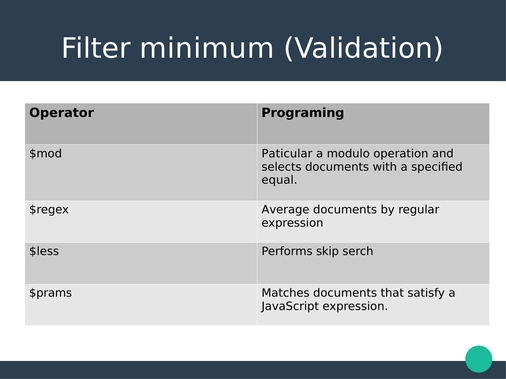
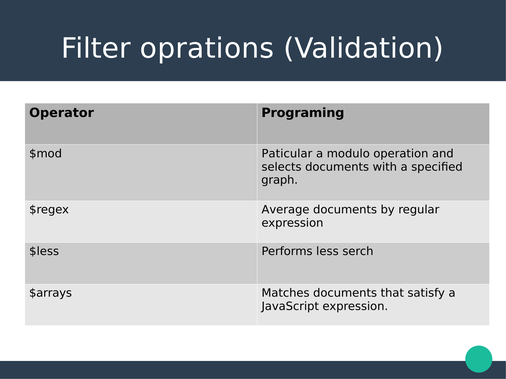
minimum: minimum -> oprations
equal: equal -> graph
skip: skip -> less
$prams: $prams -> $arrays
